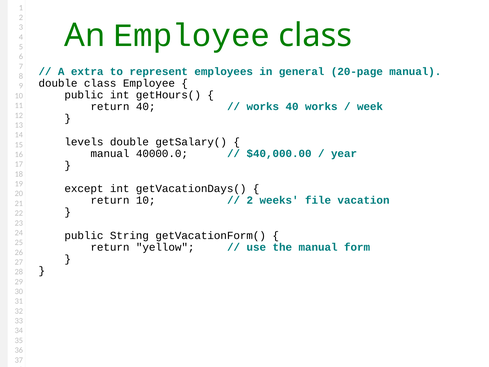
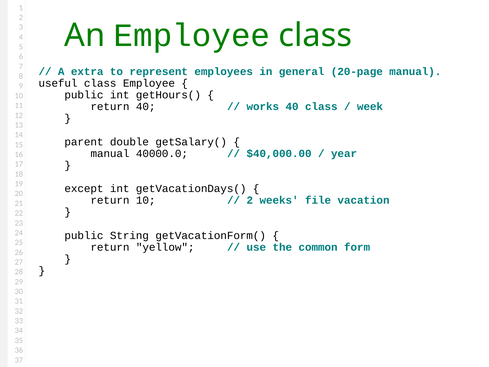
double at (58, 83): double -> useful
40 works: works -> class
levels: levels -> parent
the manual: manual -> common
